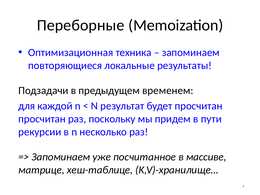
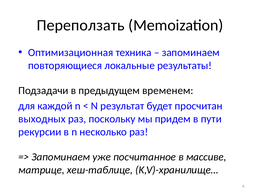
Переборные: Переборные -> Переползать
просчитан at (42, 119): просчитан -> выходных
